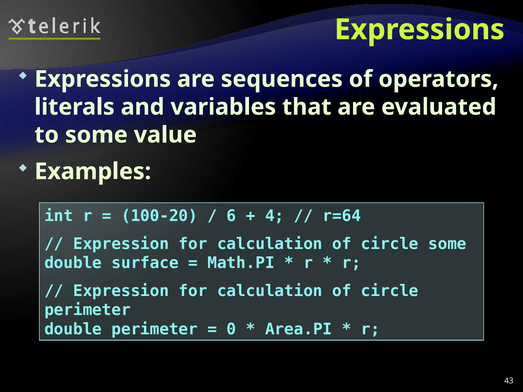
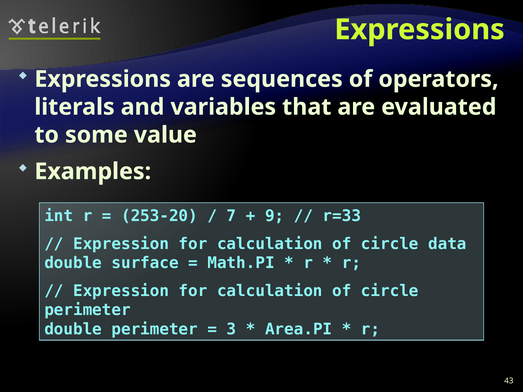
100-20: 100-20 -> 253-20
6: 6 -> 7
4: 4 -> 9
r=64: r=64 -> r=33
circle some: some -> data
0: 0 -> 3
